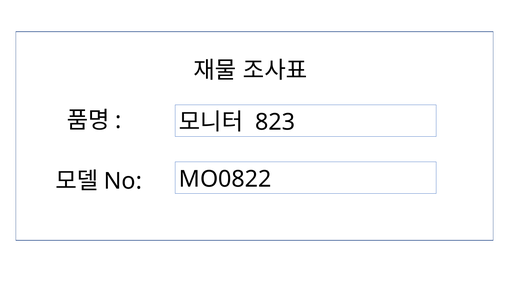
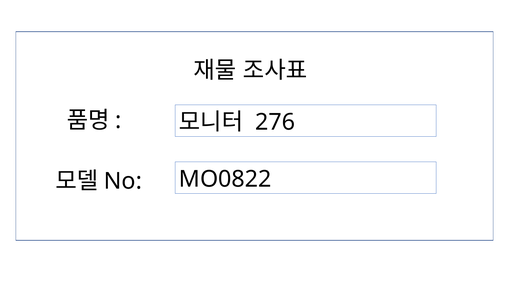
823: 823 -> 276
